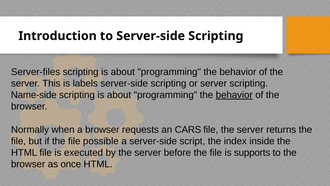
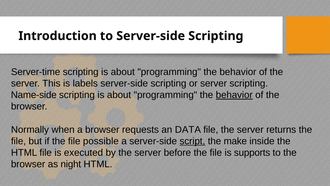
Server-files: Server-files -> Server-time
CARS: CARS -> DATA
script underline: none -> present
index: index -> make
once: once -> night
